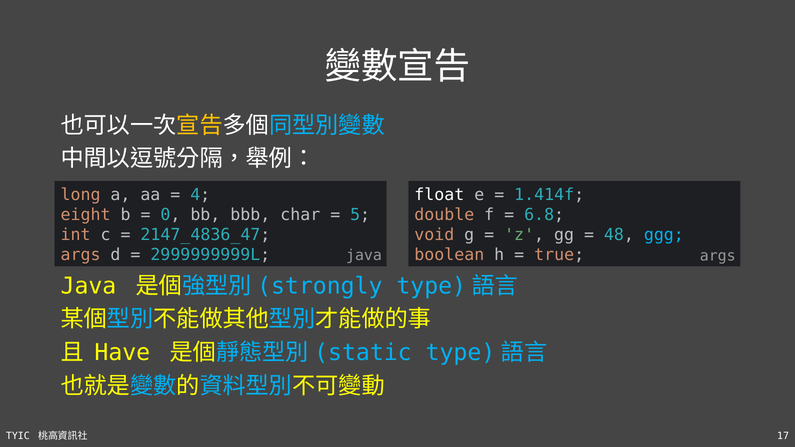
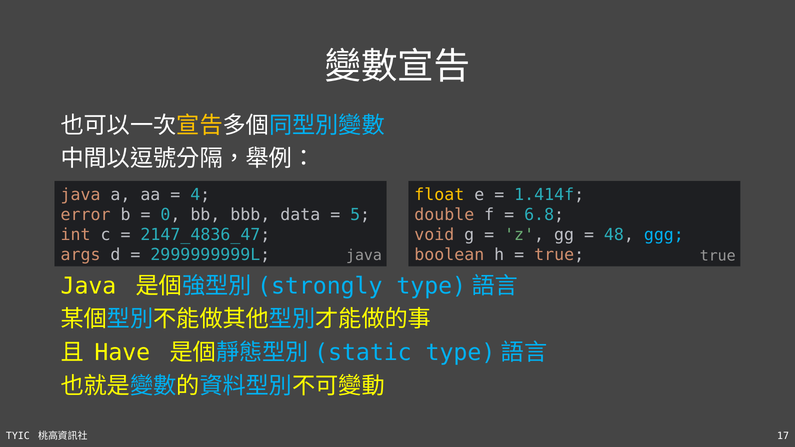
long at (81, 195): long -> java
float colour: white -> yellow
eight: eight -> error
char: char -> data
true args: args -> true
